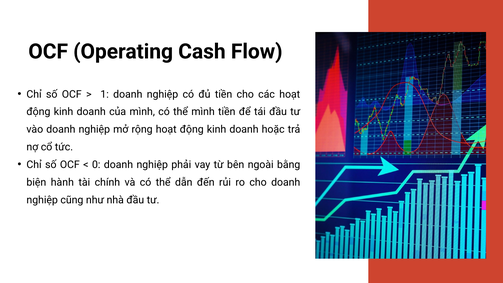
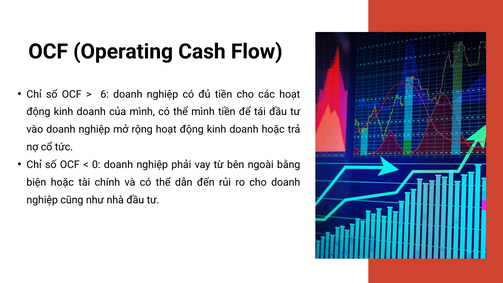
1: 1 -> 6
biện hành: hành -> hoặc
